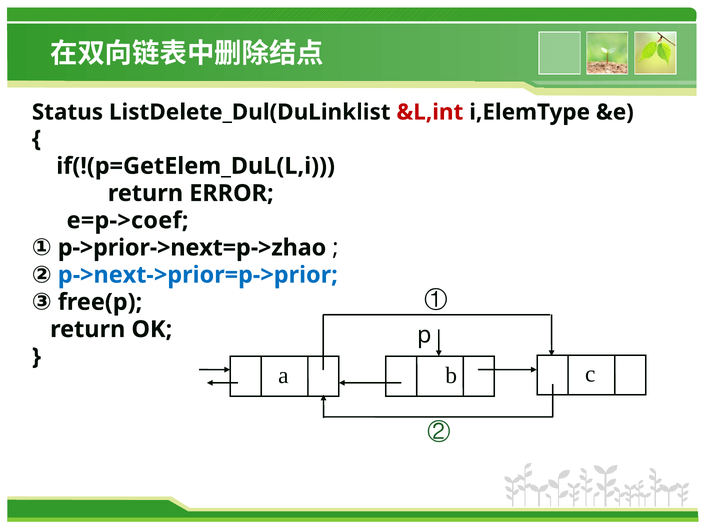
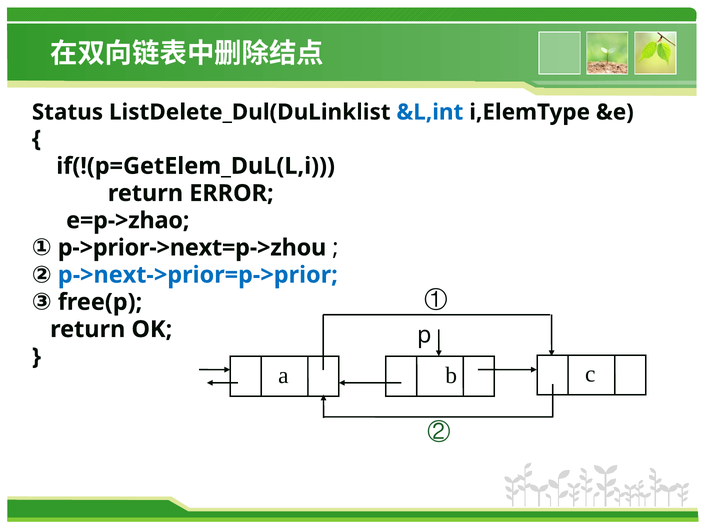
&L,int colour: red -> blue
e=p->coef: e=p->coef -> e=p->zhao
p->prior->next=p->zhao: p->prior->next=p->zhao -> p->prior->next=p->zhou
